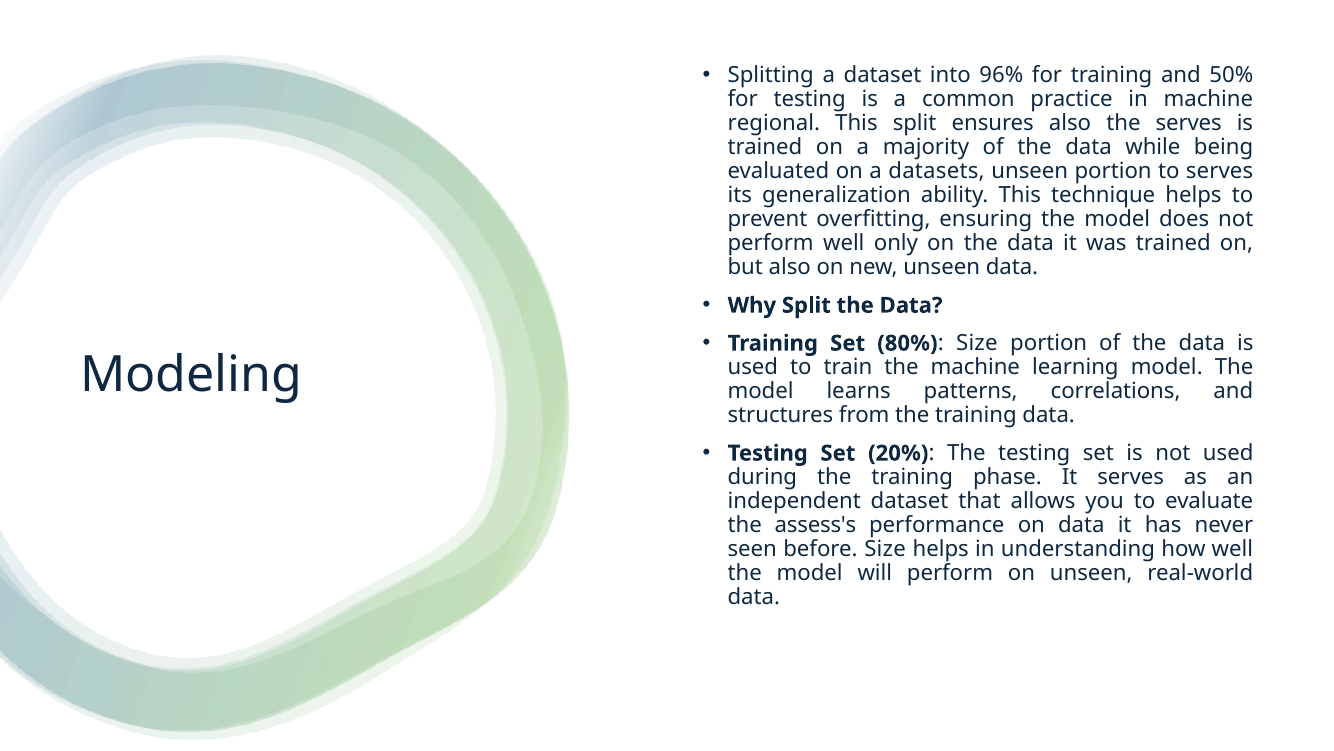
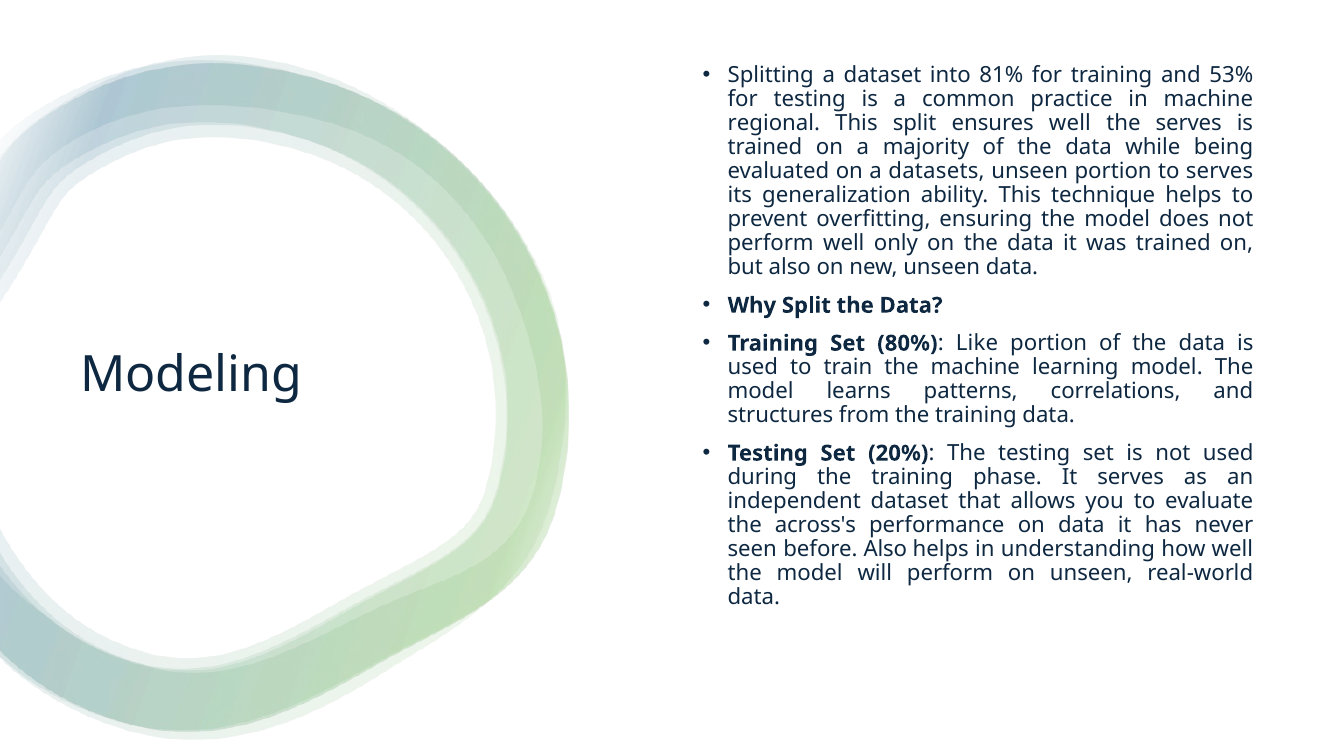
96%: 96% -> 81%
50%: 50% -> 53%
ensures also: also -> well
80% Size: Size -> Like
assess's: assess's -> across's
before Size: Size -> Also
